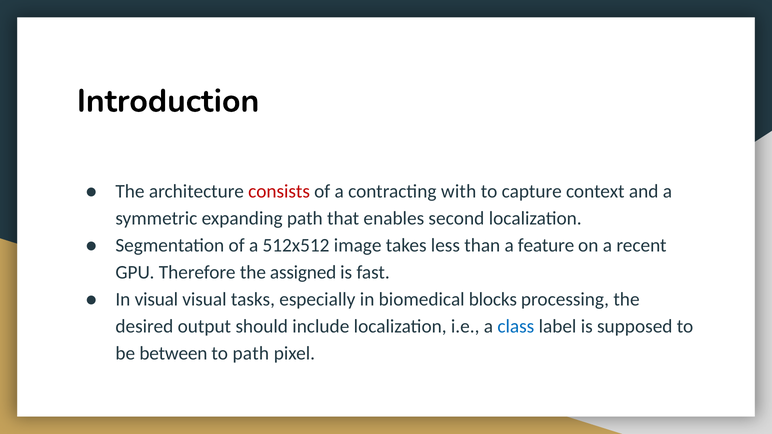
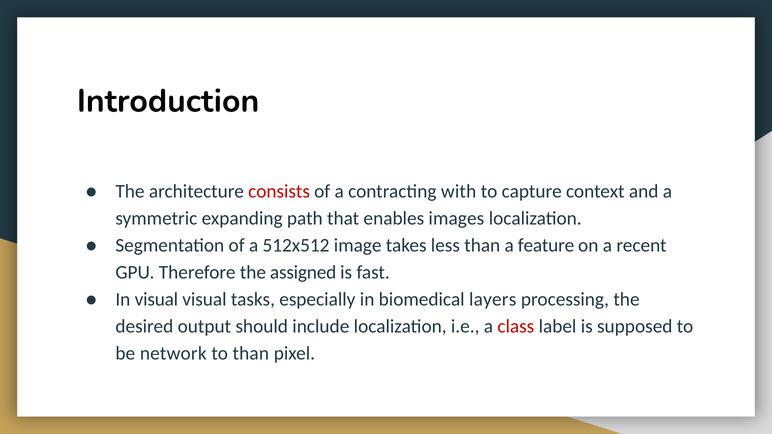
second: second -> images
blocks: blocks -> layers
class colour: blue -> red
between: between -> network
to path: path -> than
